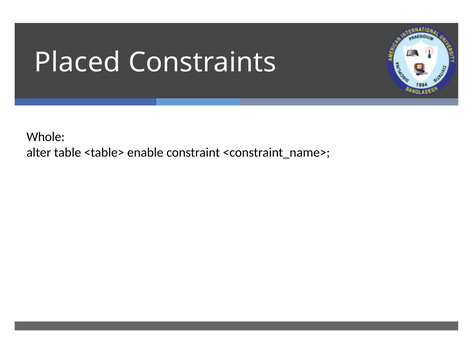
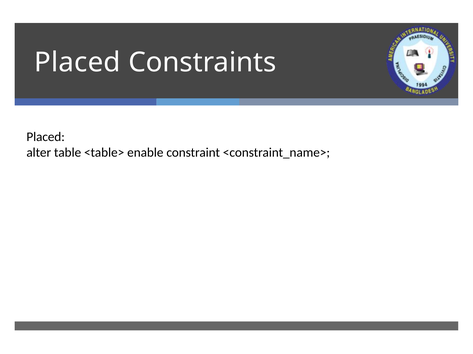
Whole at (46, 137): Whole -> Placed
